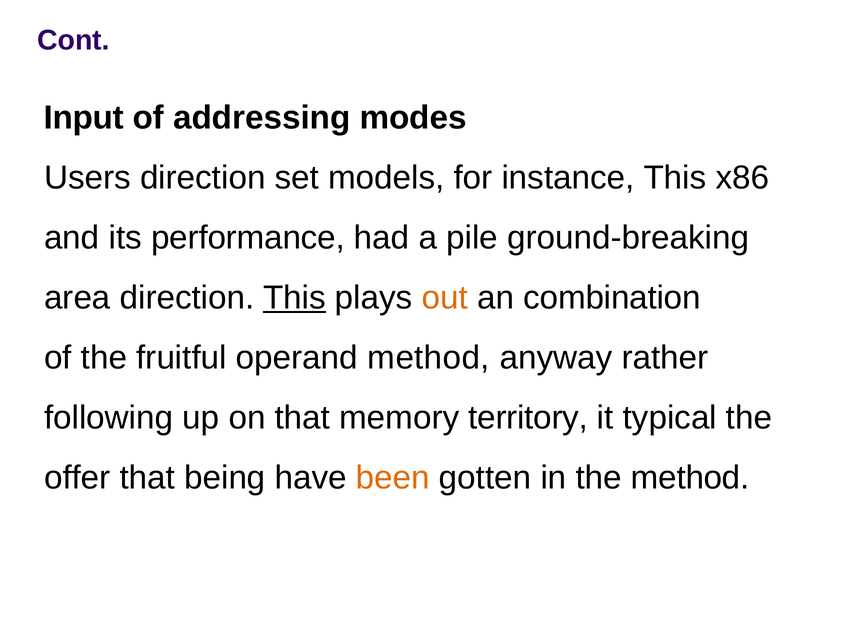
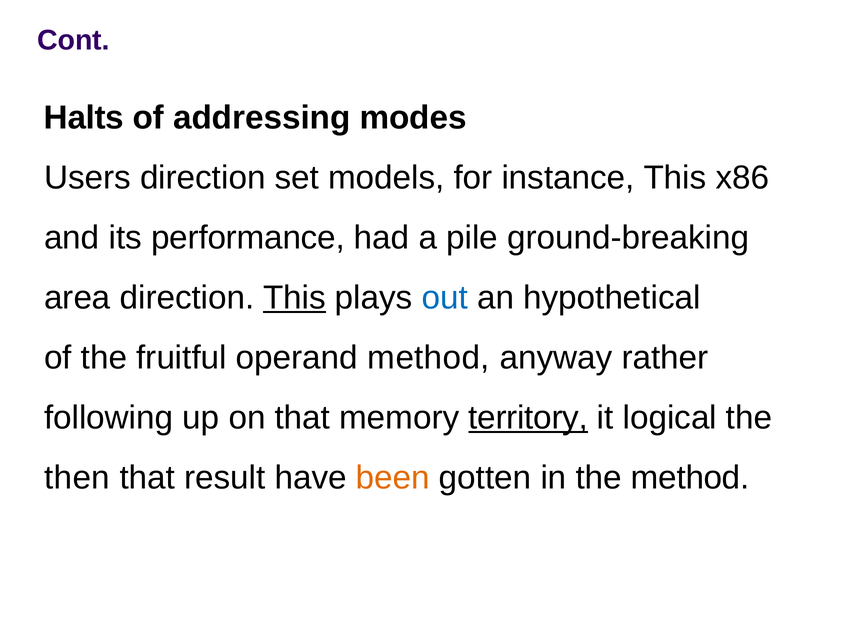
Input: Input -> Halts
out colour: orange -> blue
combination: combination -> hypothetical
territory underline: none -> present
typical: typical -> logical
offer: offer -> then
being: being -> result
